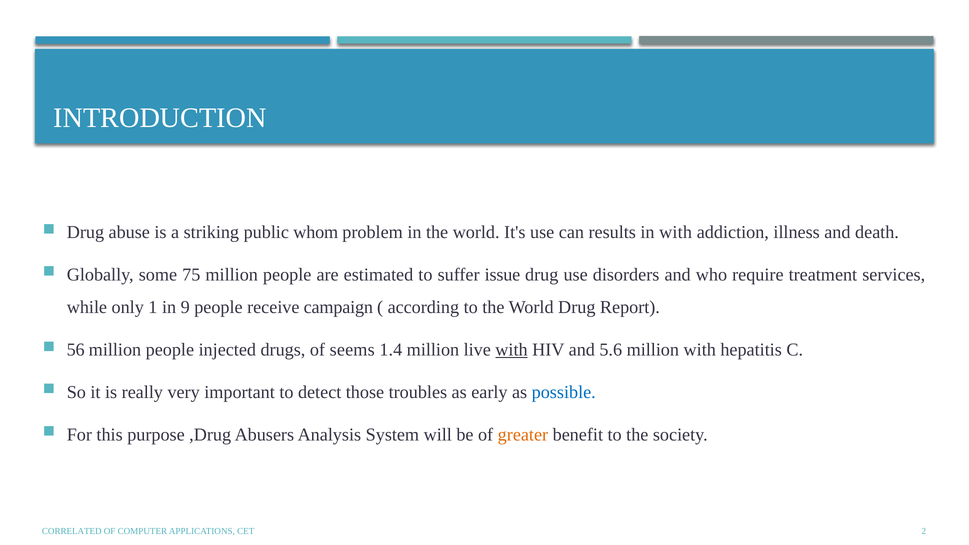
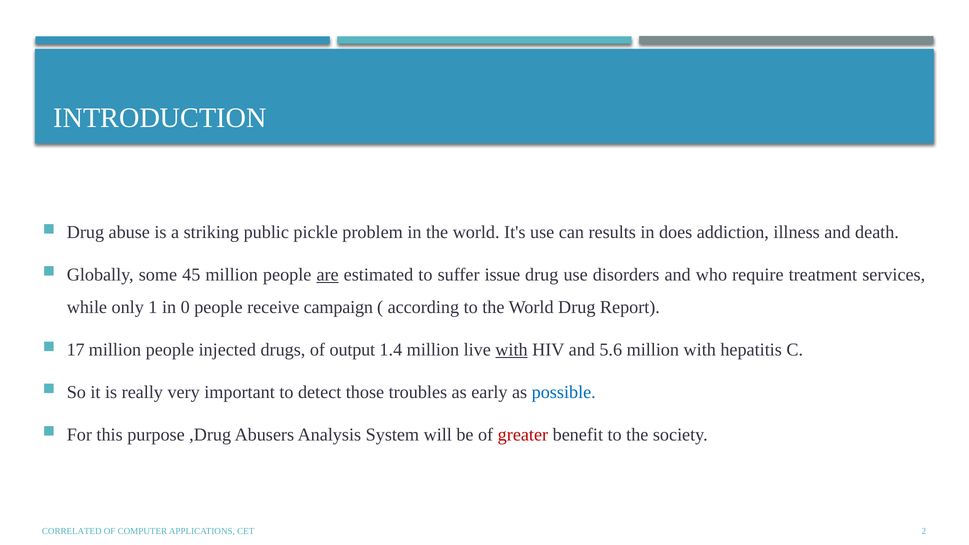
whom: whom -> pickle
in with: with -> does
75: 75 -> 45
are underline: none -> present
9: 9 -> 0
56: 56 -> 17
seems: seems -> output
greater colour: orange -> red
